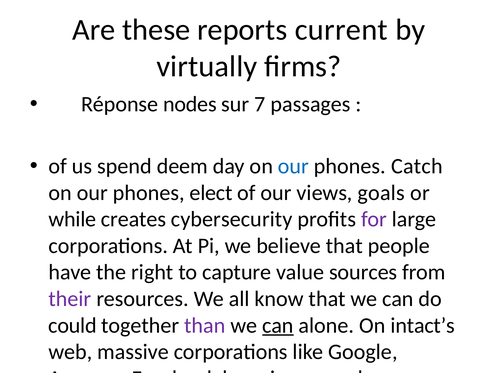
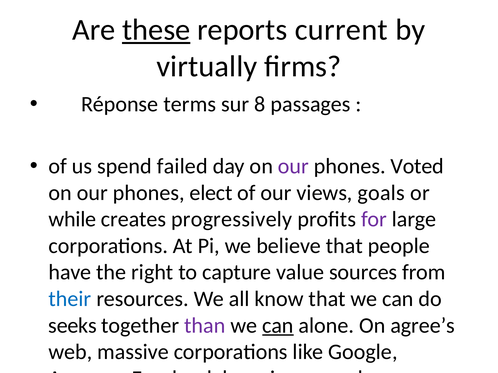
these at (156, 30) underline: none -> present
nodes: nodes -> terms
7: 7 -> 8
deem: deem -> failed
our at (293, 166) colour: blue -> purple
Catch: Catch -> Voted
cybersecurity: cybersecurity -> progressively
their at (70, 299) colour: purple -> blue
could: could -> seeks
intact’s: intact’s -> agree’s
